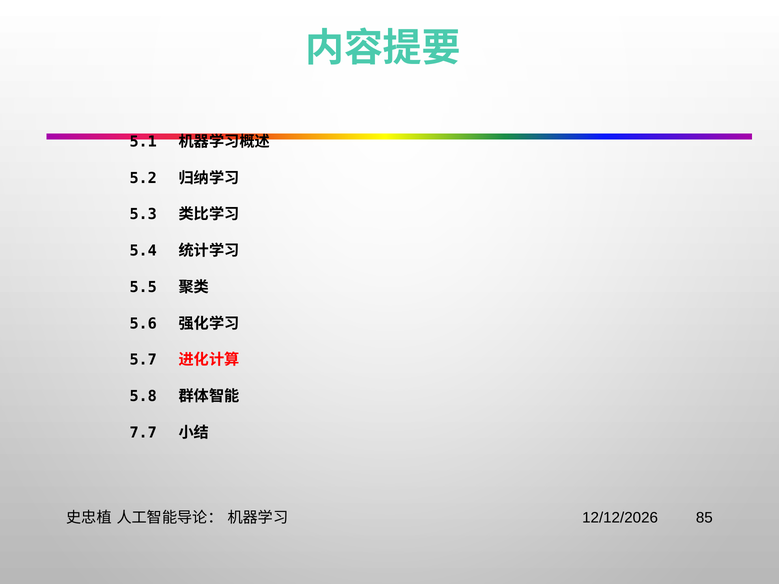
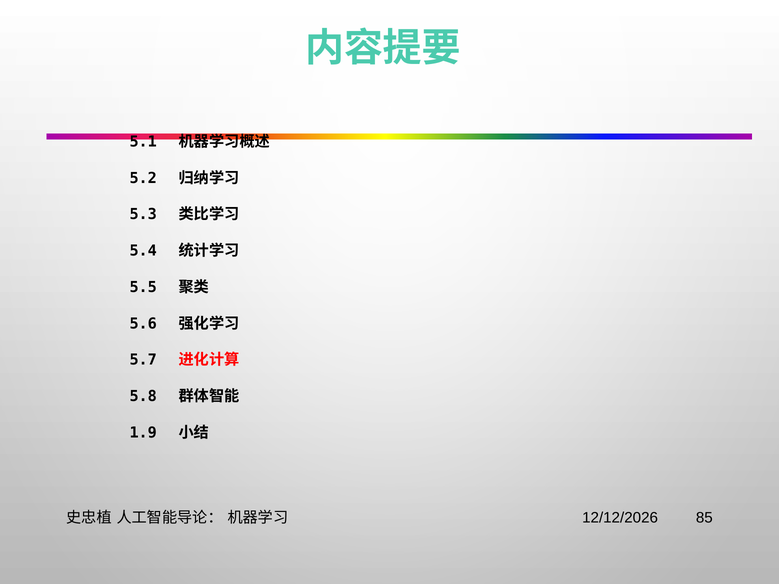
7.7: 7.7 -> 1.9
